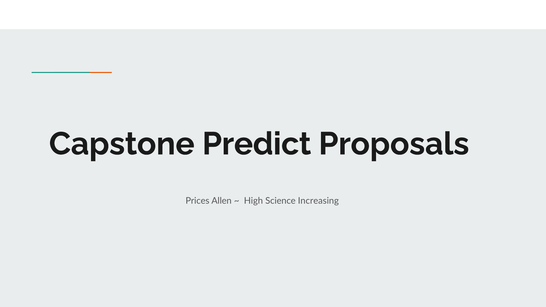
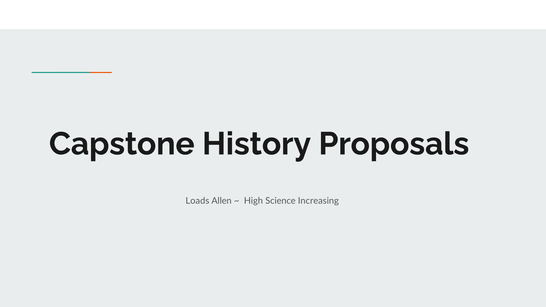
Predict: Predict -> History
Prices: Prices -> Loads
